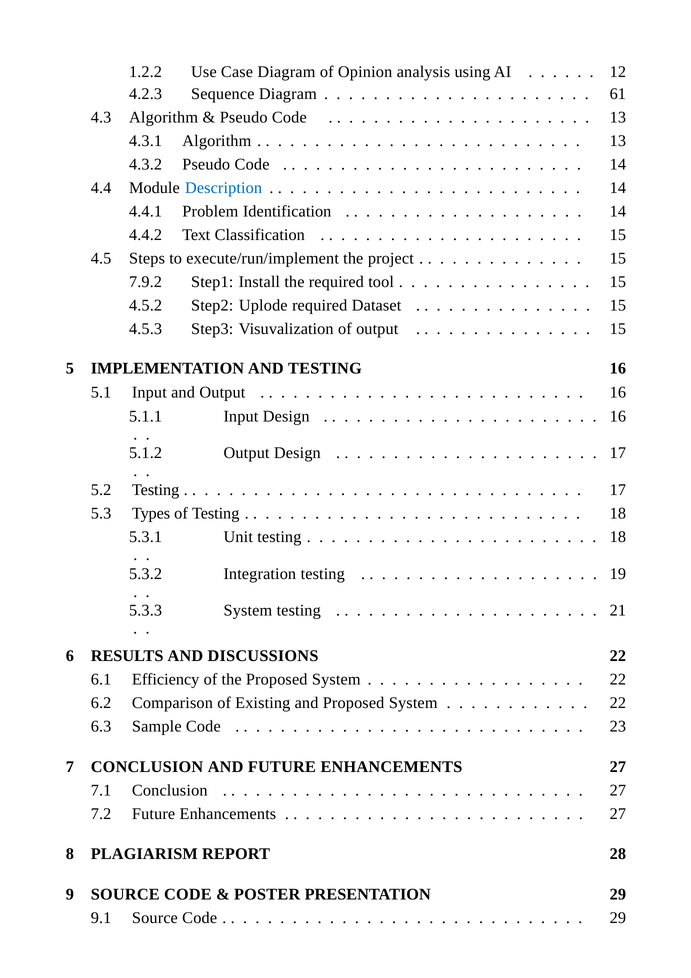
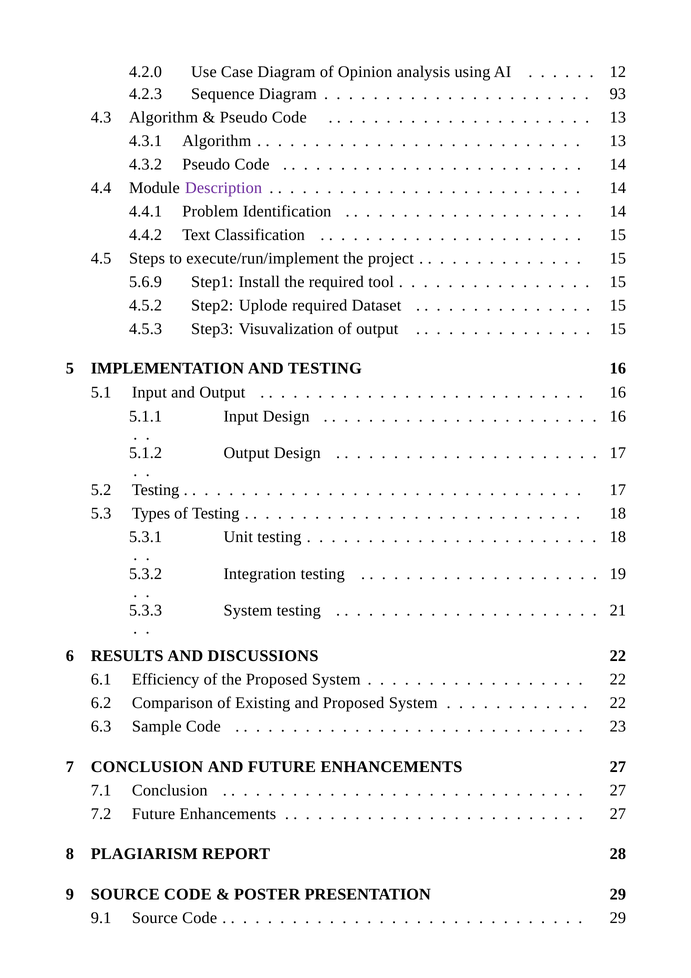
1.2.2: 1.2.2 -> 4.2.0
61: 61 -> 93
Description colour: blue -> purple
7.9.2: 7.9.2 -> 5.6.9
